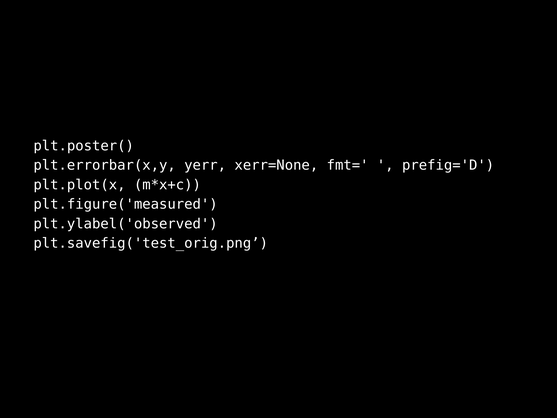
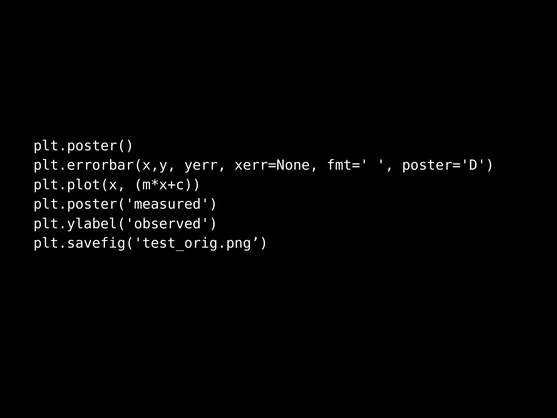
prefig='D: prefig='D -> poster='D
plt.figure('measured: plt.figure('measured -> plt.poster('measured
